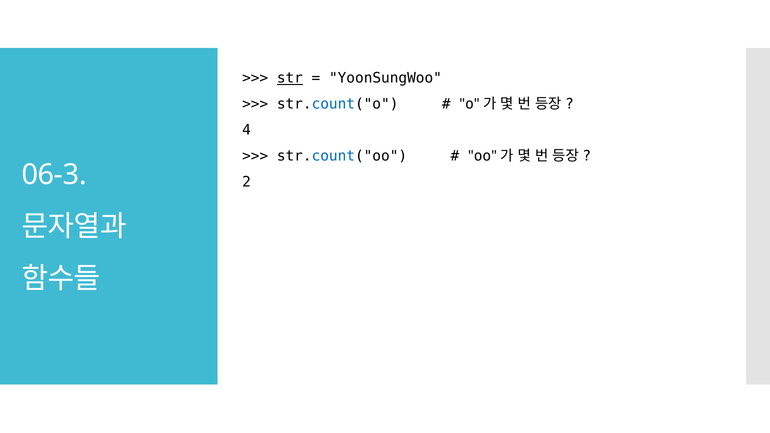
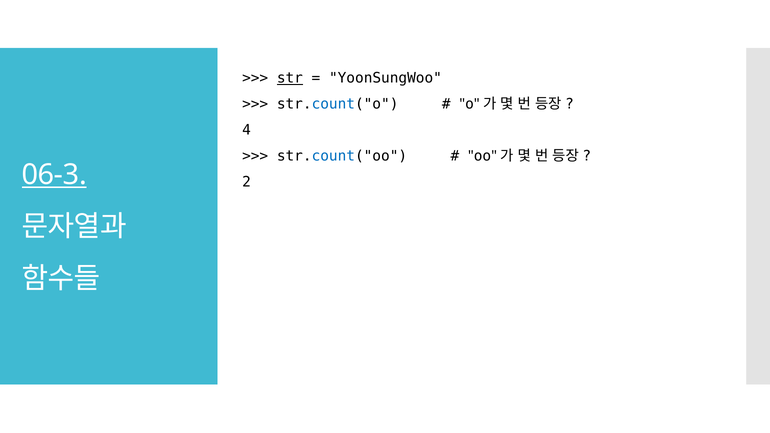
06-3 underline: none -> present
